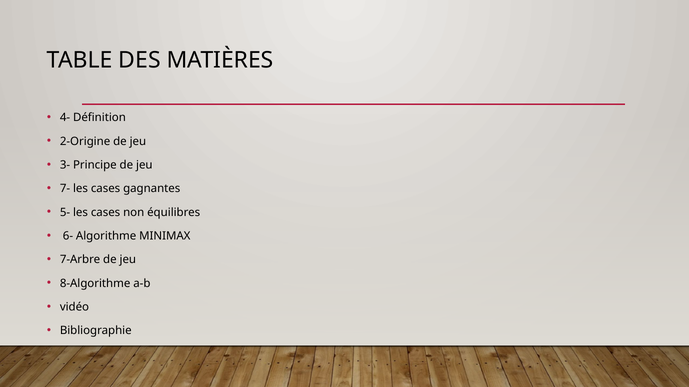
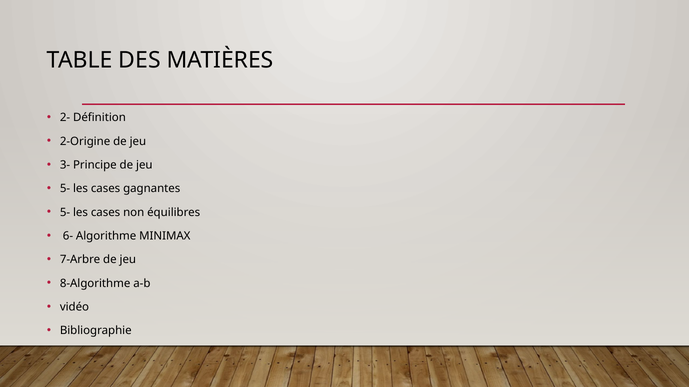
4-: 4- -> 2-
7- at (65, 189): 7- -> 5-
